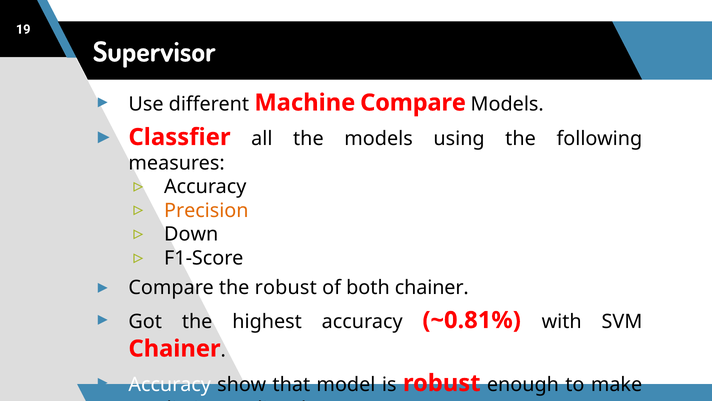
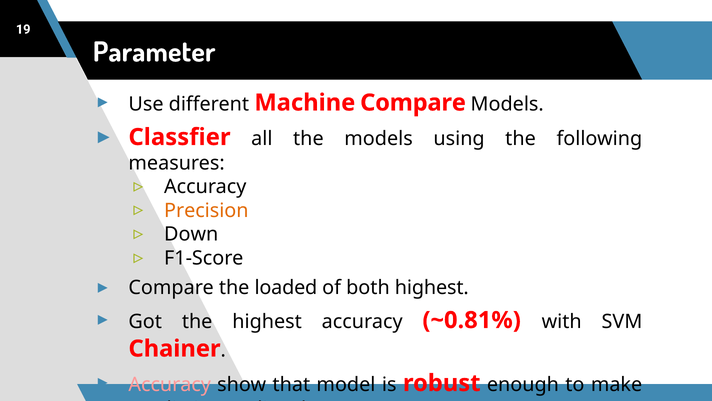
Supervisor: Supervisor -> Parameter
the robust: robust -> loaded
both chainer: chainer -> highest
Accuracy at (170, 384) colour: white -> pink
